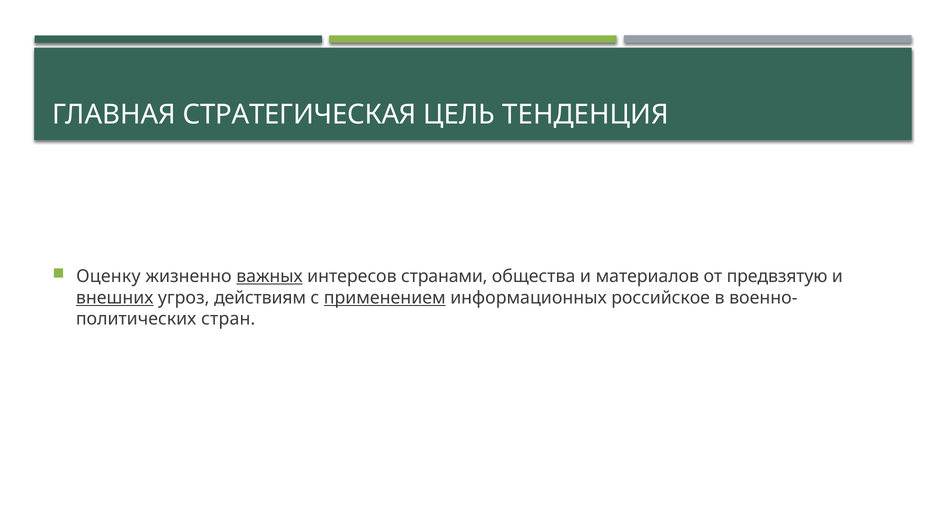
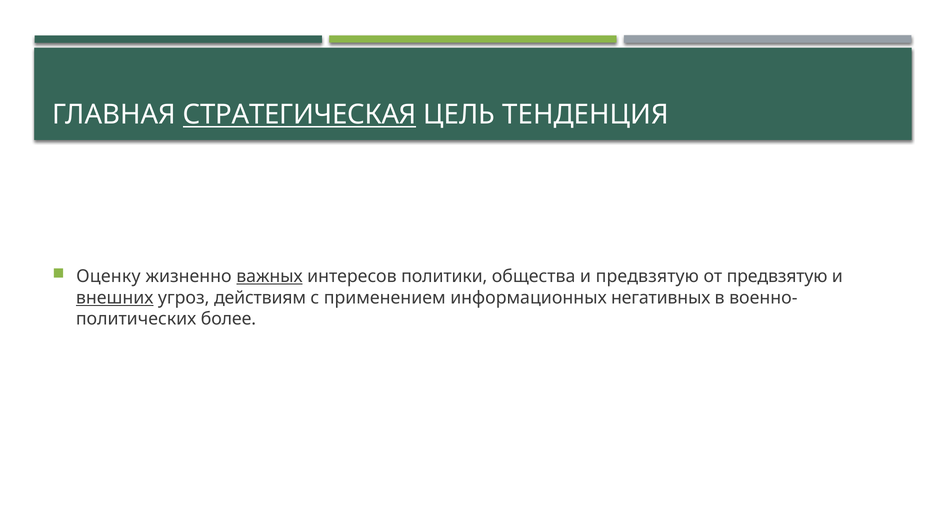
СТРАТЕГИЧЕСКАЯ underline: none -> present
странами: странами -> политики
и материалов: материалов -> предвзятую
применением underline: present -> none
российское: российское -> негативных
стран: стран -> более
